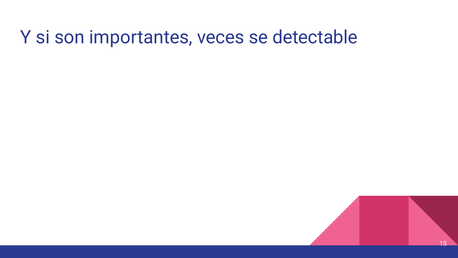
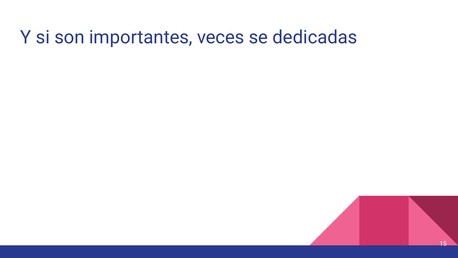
detectable: detectable -> dedicadas
